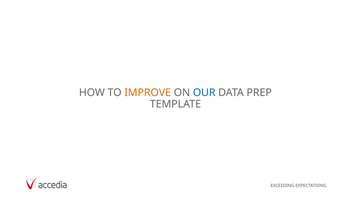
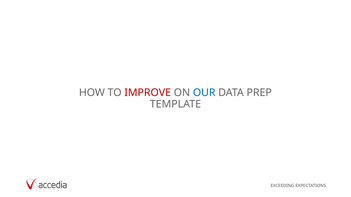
IMPROVE colour: orange -> red
